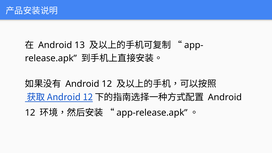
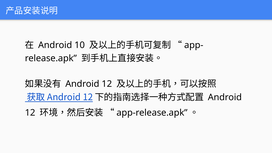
13: 13 -> 10
